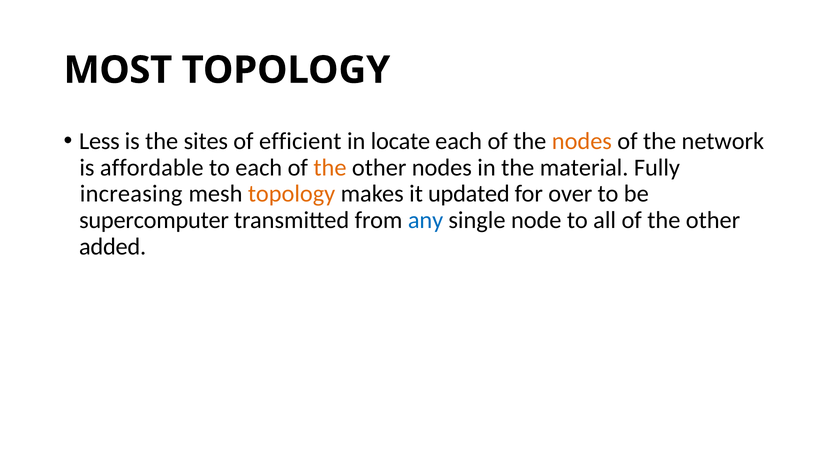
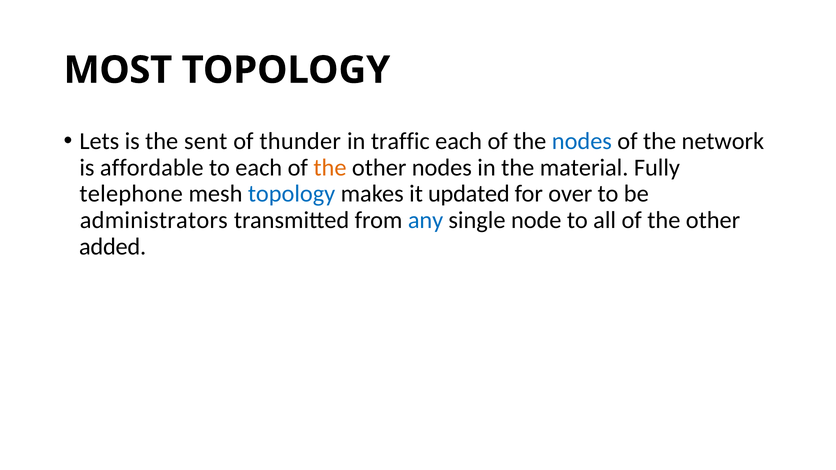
Less: Less -> Lets
sites: sites -> sent
efficient: efficient -> thunder
locate: locate -> traffic
nodes at (582, 141) colour: orange -> blue
increasing: increasing -> telephone
topology at (292, 194) colour: orange -> blue
supercomputer: supercomputer -> administrators
